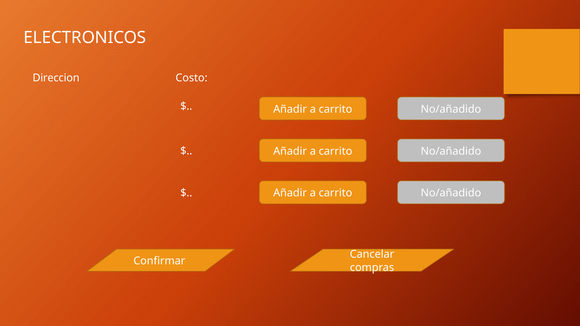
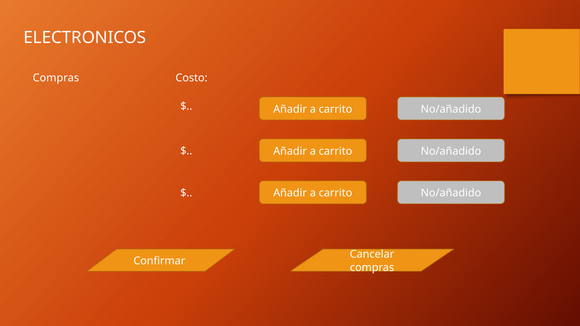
Direccion at (56, 78): Direccion -> Compras
